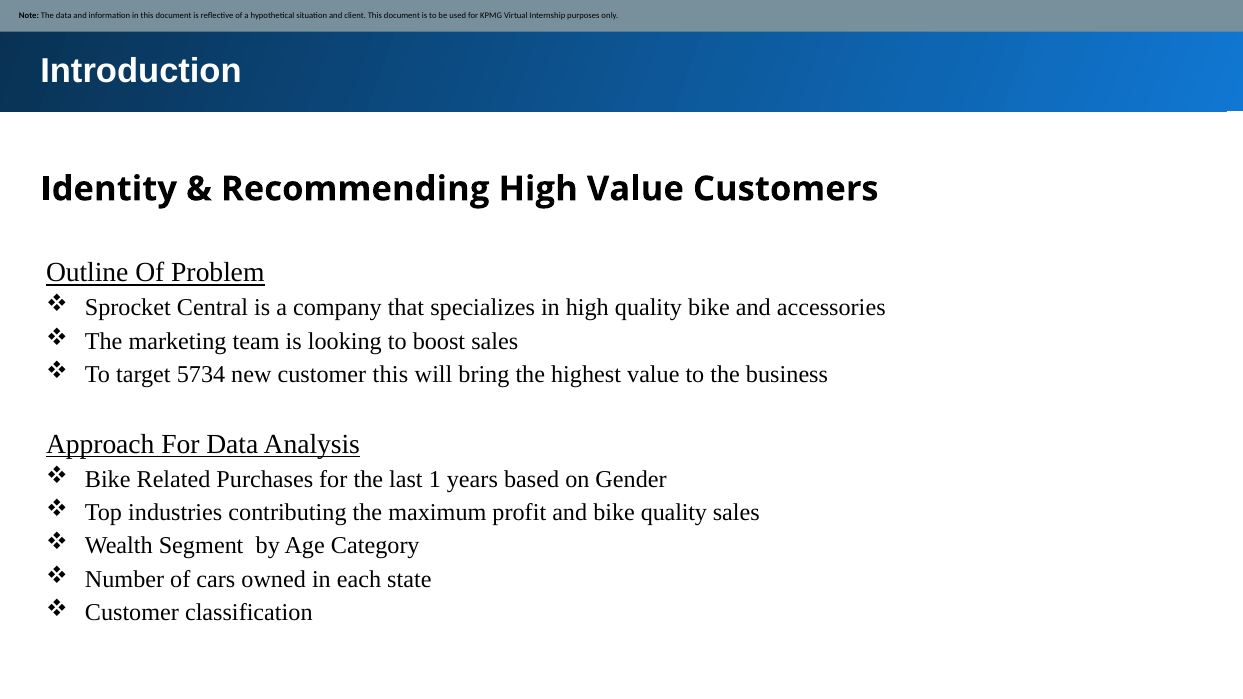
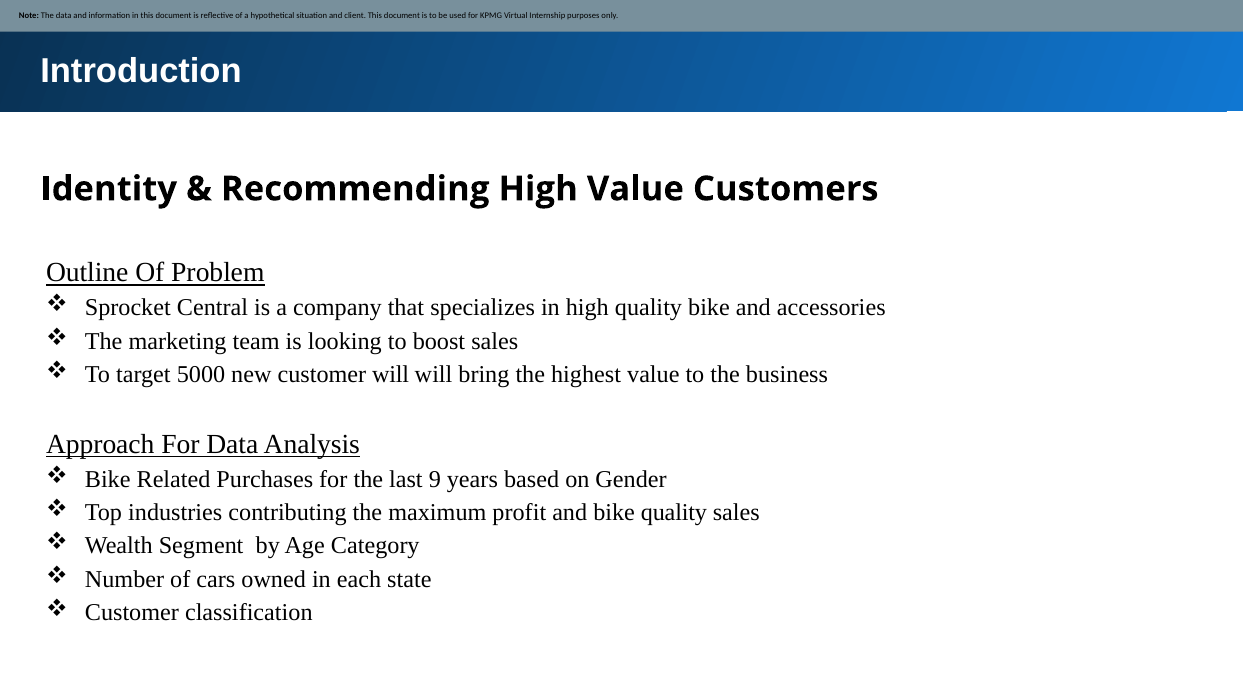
5734: 5734 -> 5000
customer this: this -> will
1: 1 -> 9
